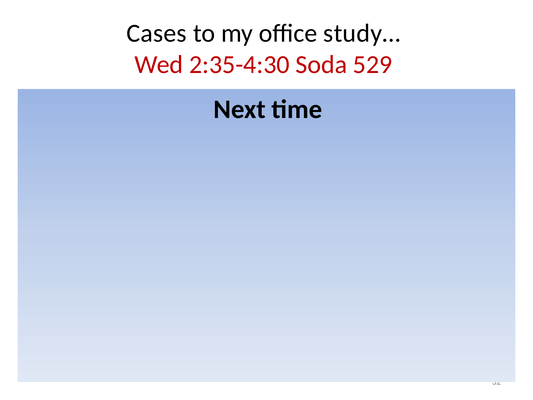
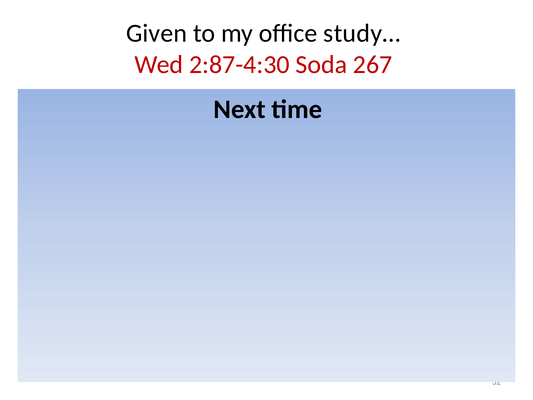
Cases: Cases -> Given
2:35-4:30: 2:35-4:30 -> 2:87-4:30
529: 529 -> 267
